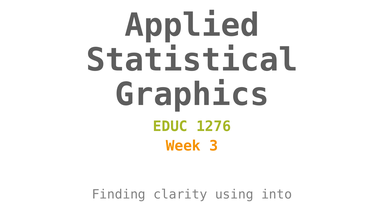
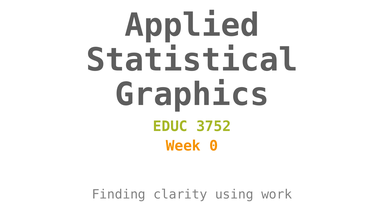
1276: 1276 -> 3752
3: 3 -> 0
into: into -> work
